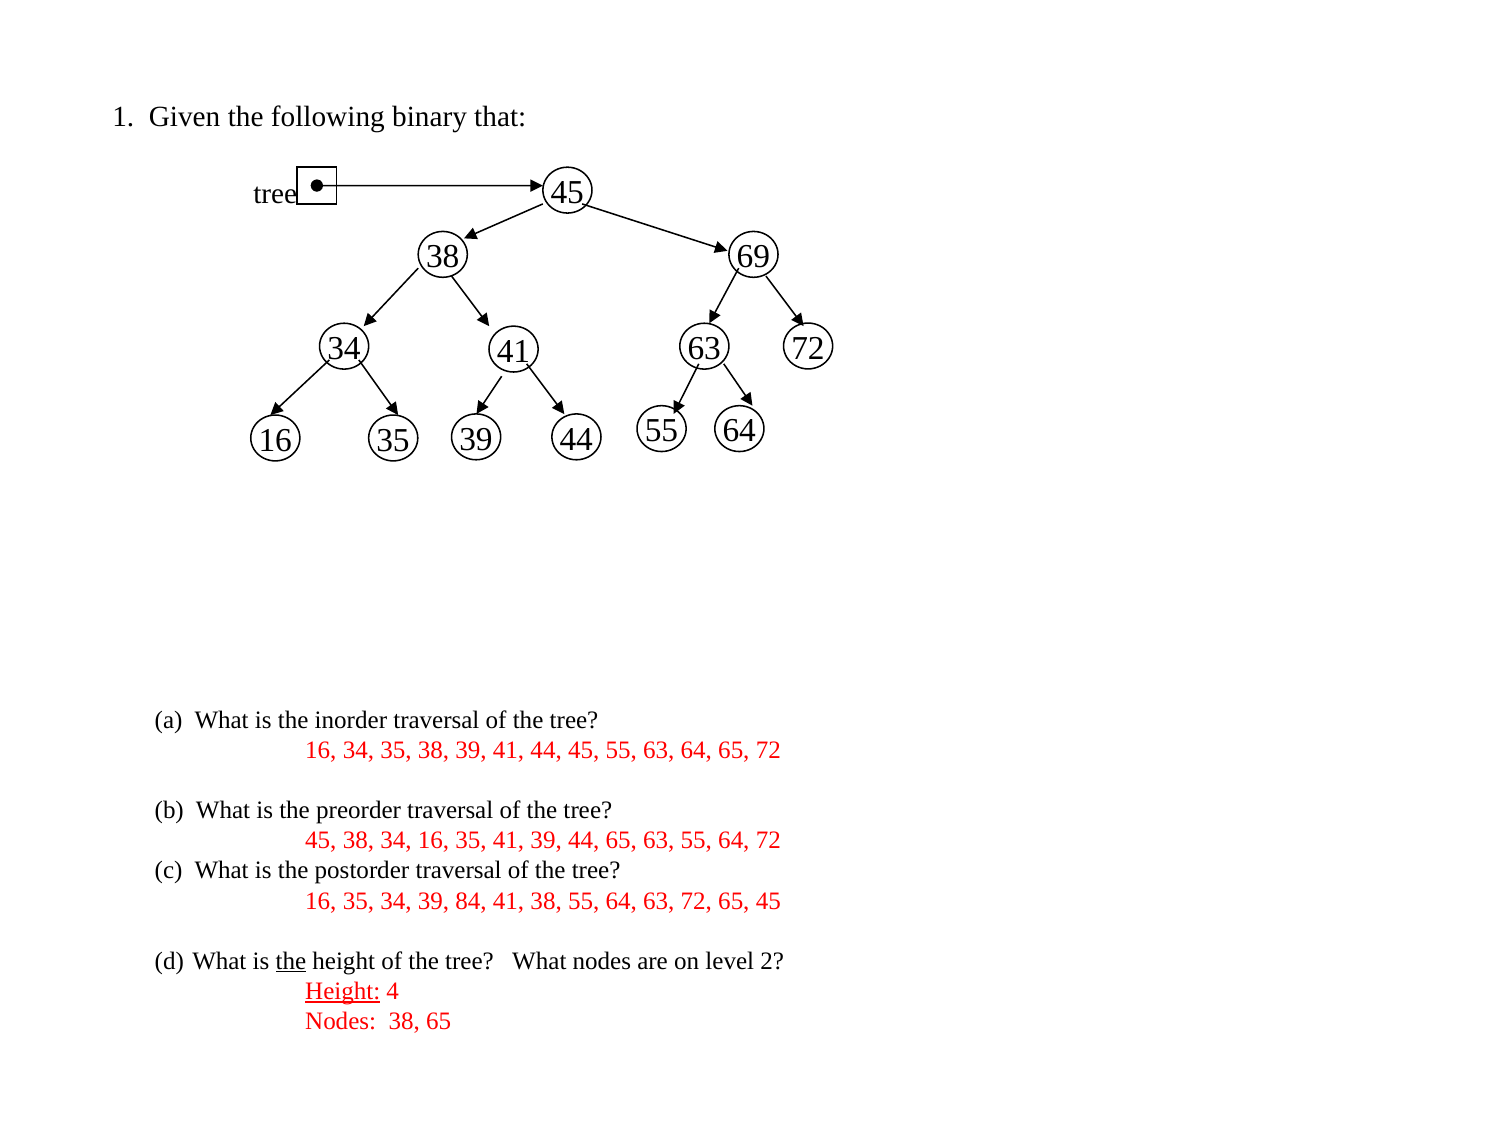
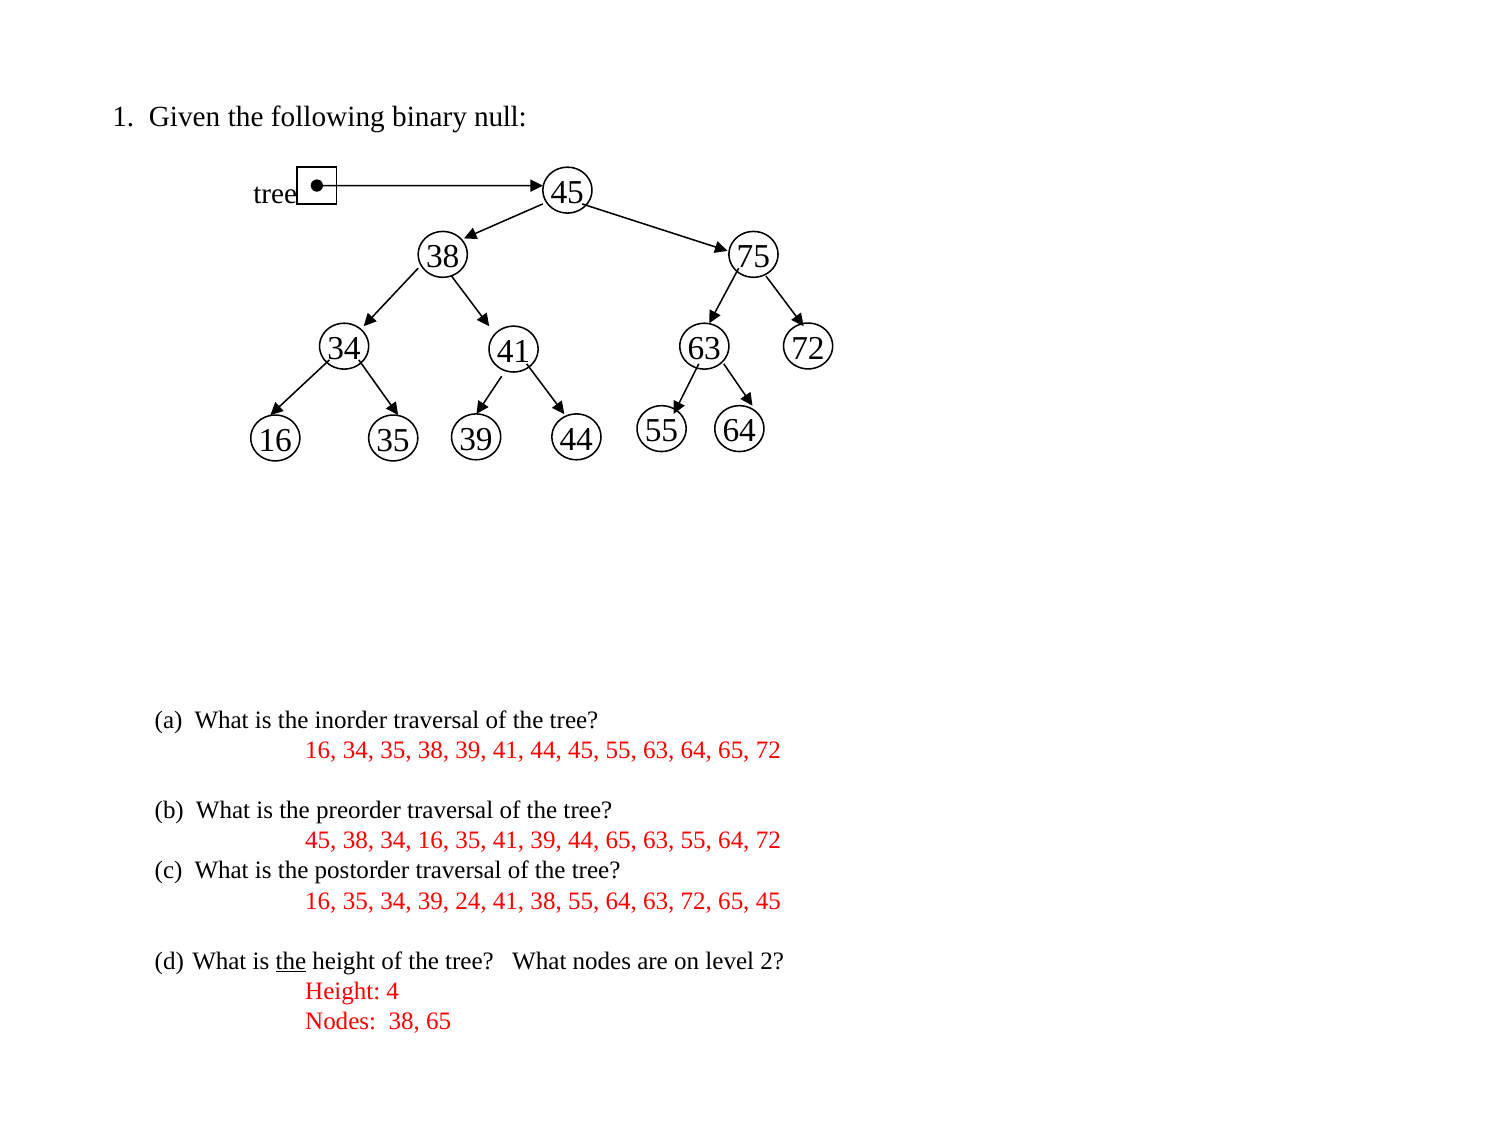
that: that -> null
69: 69 -> 75
84: 84 -> 24
Height at (343, 991) underline: present -> none
